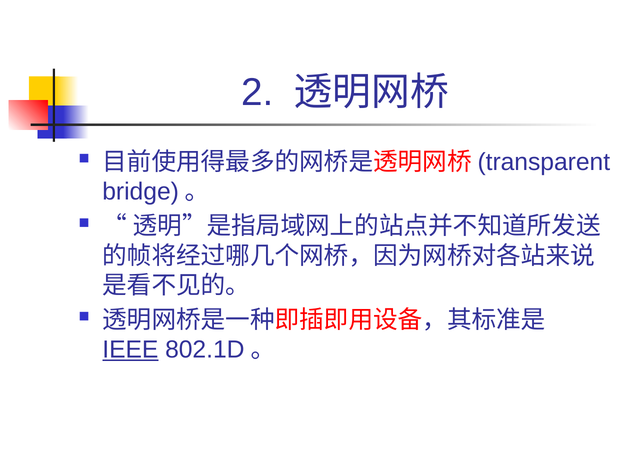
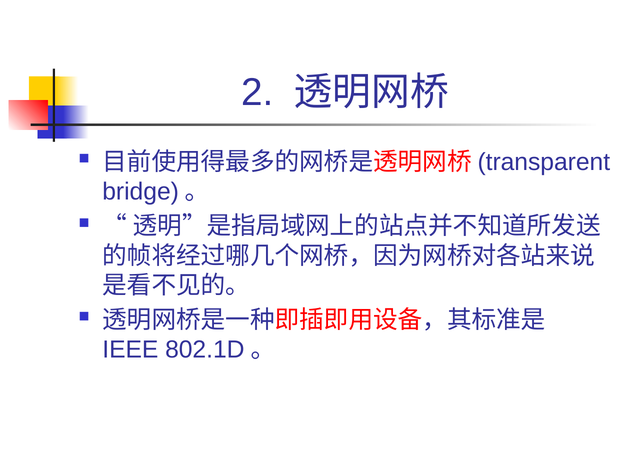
IEEE underline: present -> none
